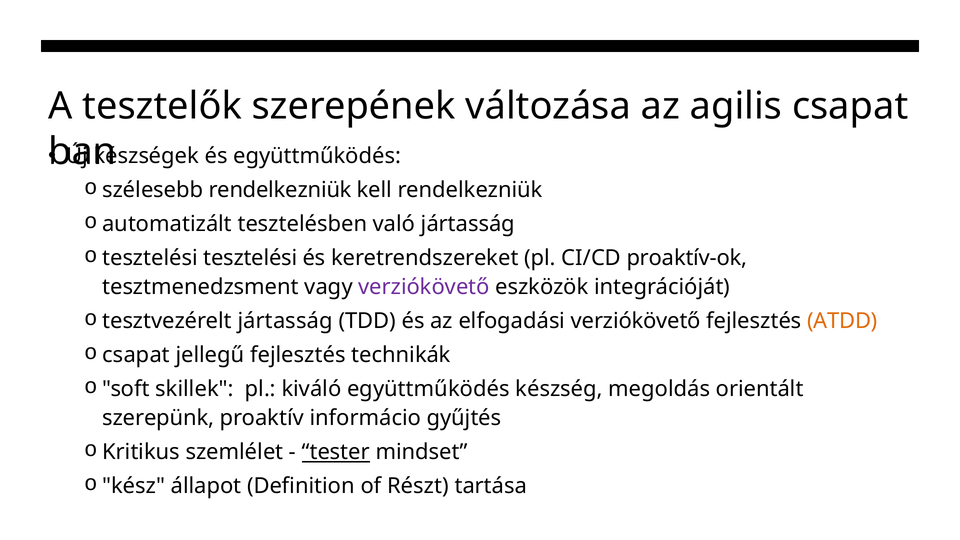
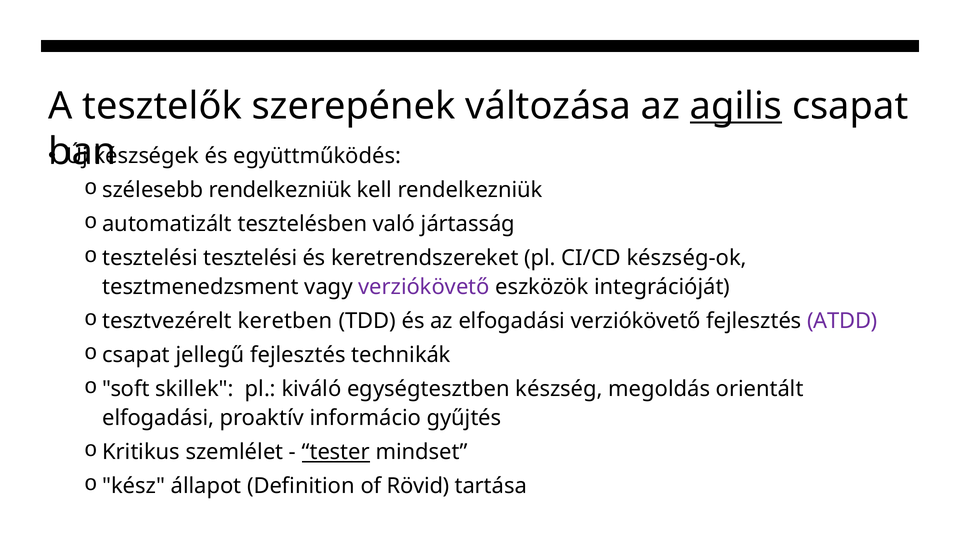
agilis underline: none -> present
proaktív-ok: proaktív-ok -> készség-ok
tesztvezérelt jártasság: jártasság -> keretben
ATDD colour: orange -> purple
kiváló együttműködés: együttműködés -> egységtesztben
szerepünk at (158, 418): szerepünk -> elfogadási
Részt: Részt -> Rövid
